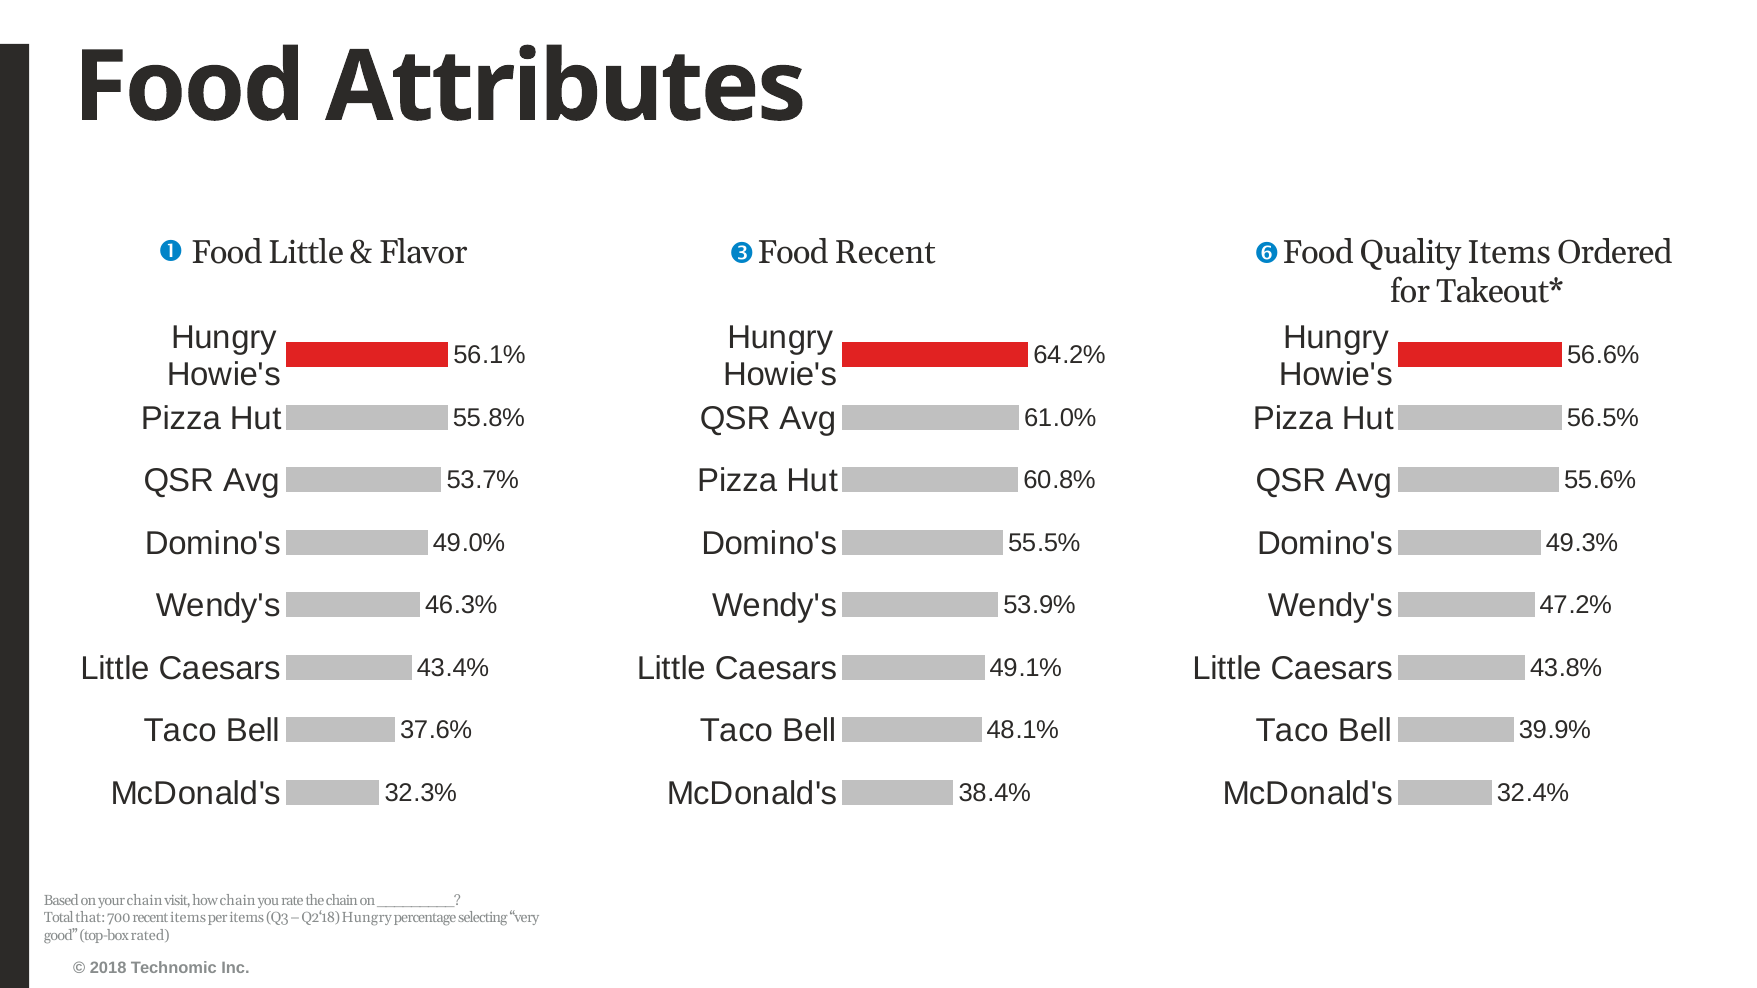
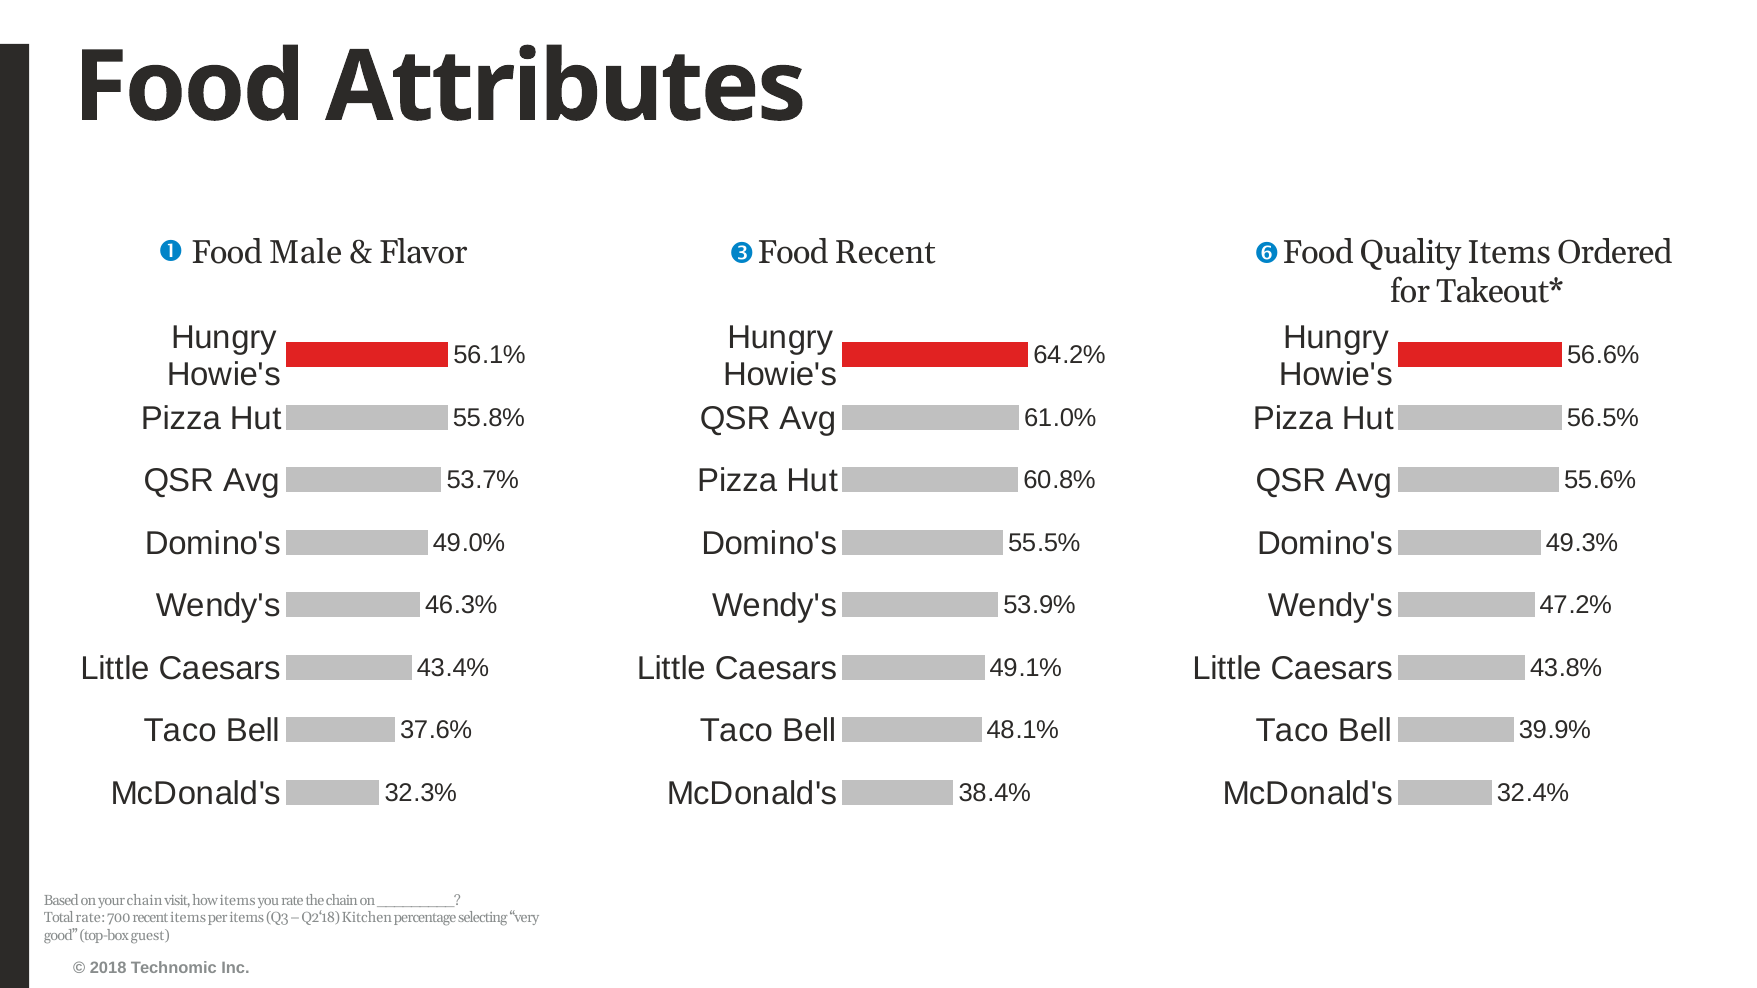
Food Little: Little -> Male
how chain: chain -> items
Total that: that -> rate
Q2‘18 Hungry: Hungry -> Kitchen
rated: rated -> guest
